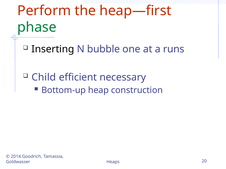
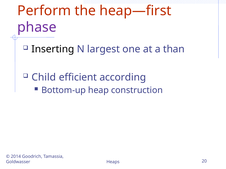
phase colour: green -> purple
bubble: bubble -> largest
runs: runs -> than
necessary: necessary -> according
